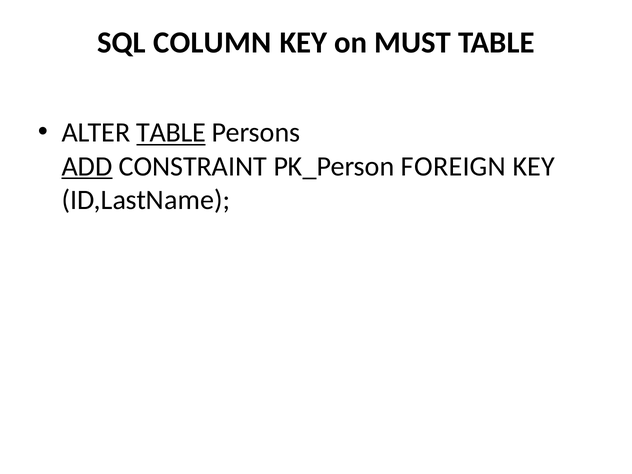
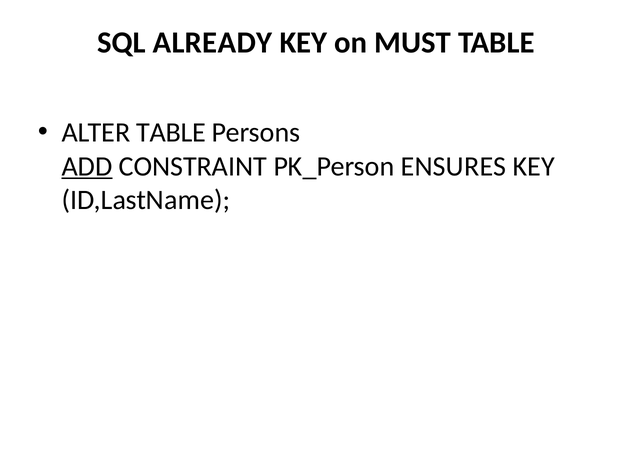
COLUMN: COLUMN -> ALREADY
TABLE at (171, 133) underline: present -> none
FOREIGN: FOREIGN -> ENSURES
